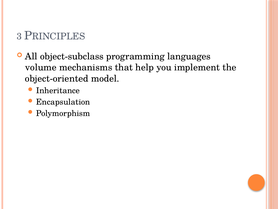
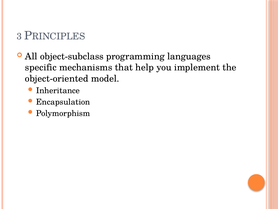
volume: volume -> specific
